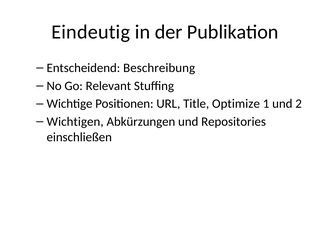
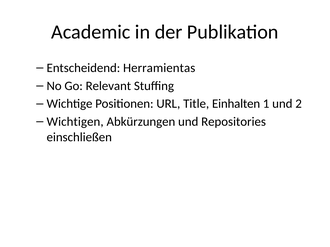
Eindeutig: Eindeutig -> Academic
Beschreibung: Beschreibung -> Herramientas
Optimize: Optimize -> Einhalten
